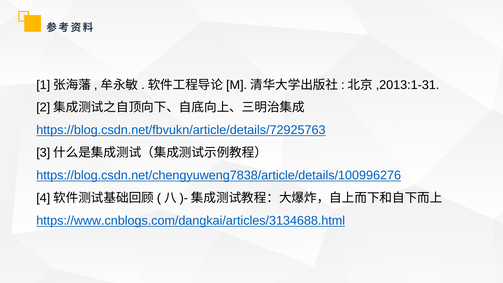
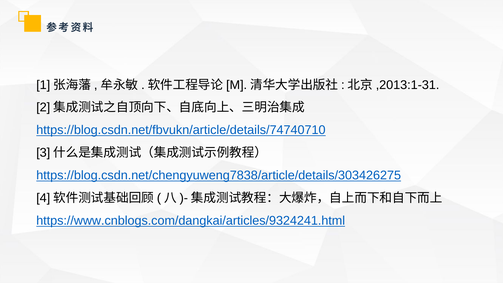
https://blog.csdn.net/fbvukn/article/details/72925763: https://blog.csdn.net/fbvukn/article/details/72925763 -> https://blog.csdn.net/fbvukn/article/details/74740710
https://blog.csdn.net/chengyuweng7838/article/details/100996276: https://blog.csdn.net/chengyuweng7838/article/details/100996276 -> https://blog.csdn.net/chengyuweng7838/article/details/303426275
https://www.cnblogs.com/dangkai/articles/3134688.html: https://www.cnblogs.com/dangkai/articles/3134688.html -> https://www.cnblogs.com/dangkai/articles/9324241.html
